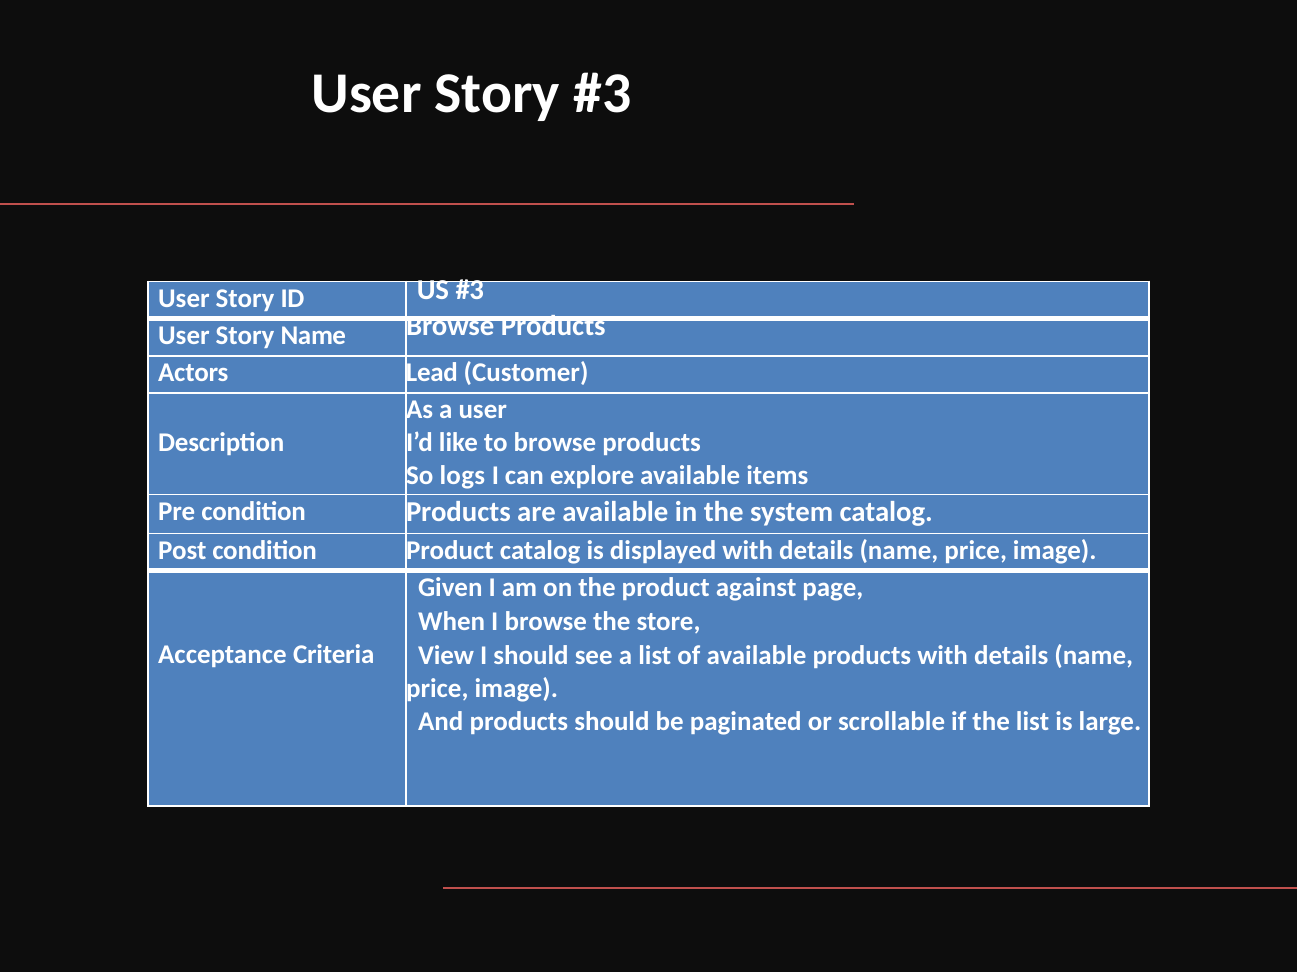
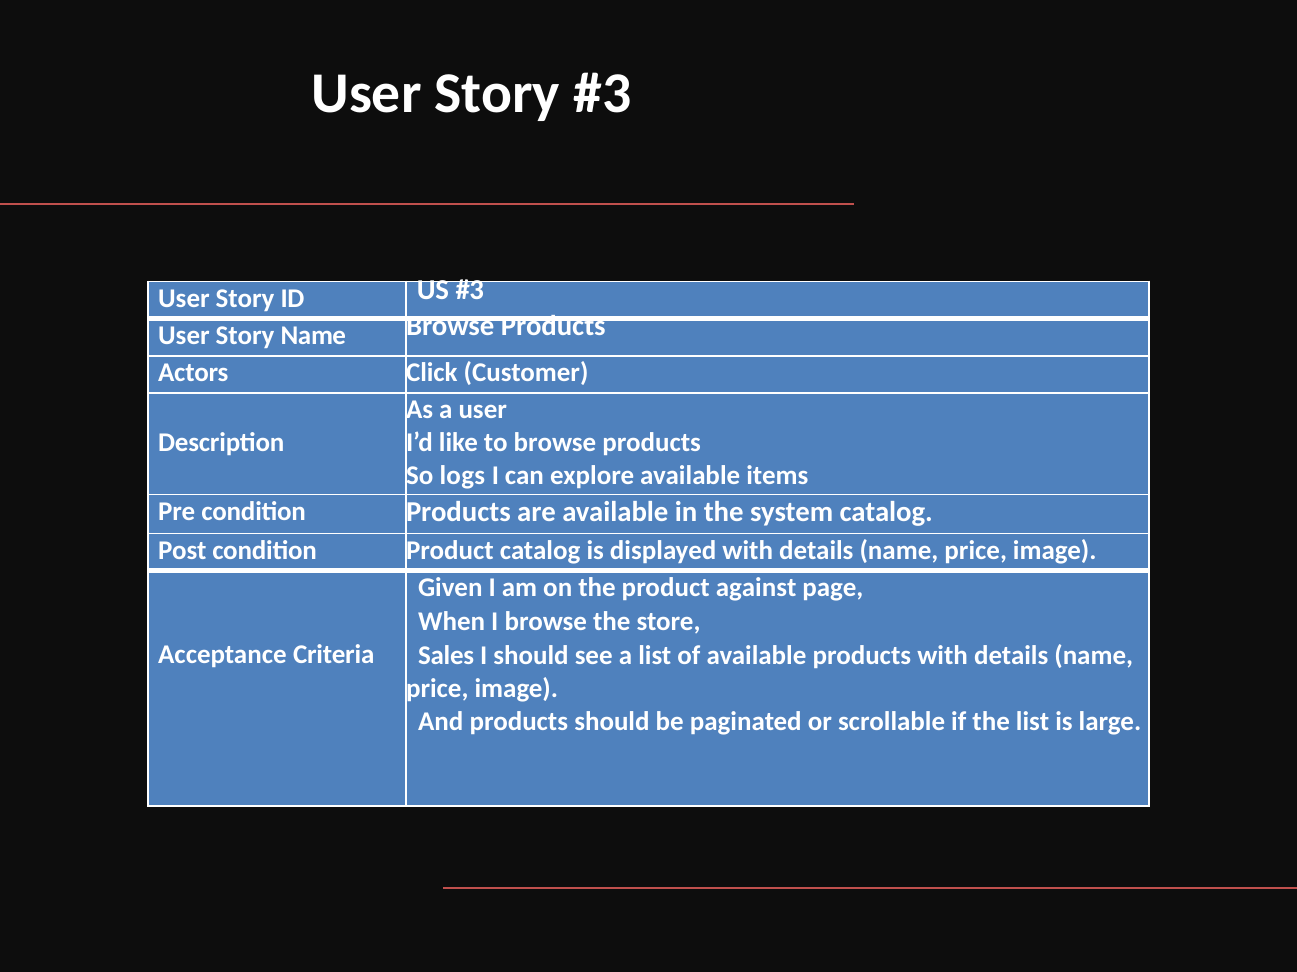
Lead: Lead -> Click
View: View -> Sales
